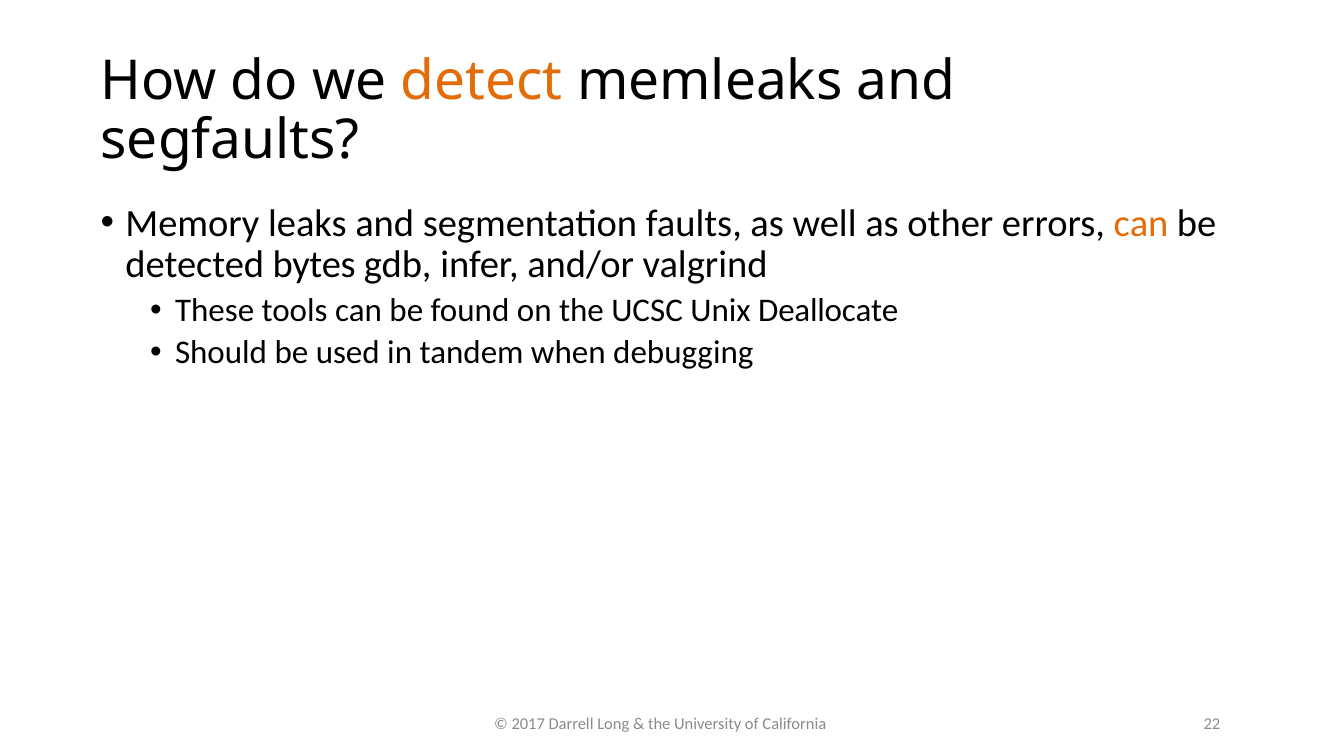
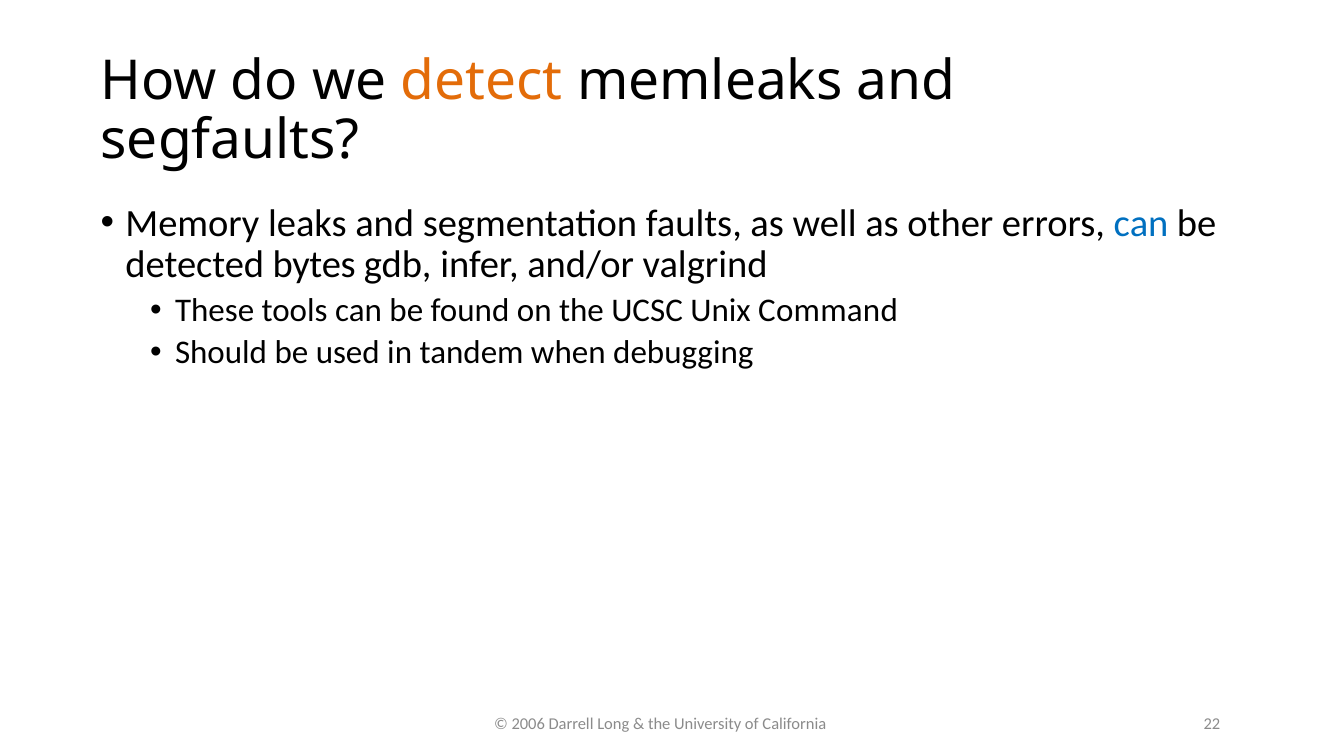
can at (1141, 223) colour: orange -> blue
Deallocate: Deallocate -> Command
2017: 2017 -> 2006
